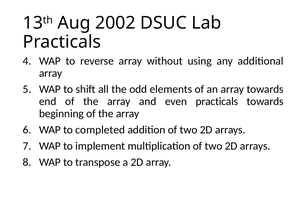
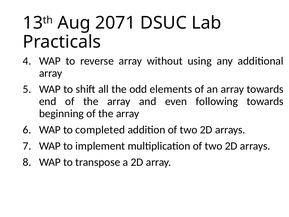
2002: 2002 -> 2071
even practicals: practicals -> following
